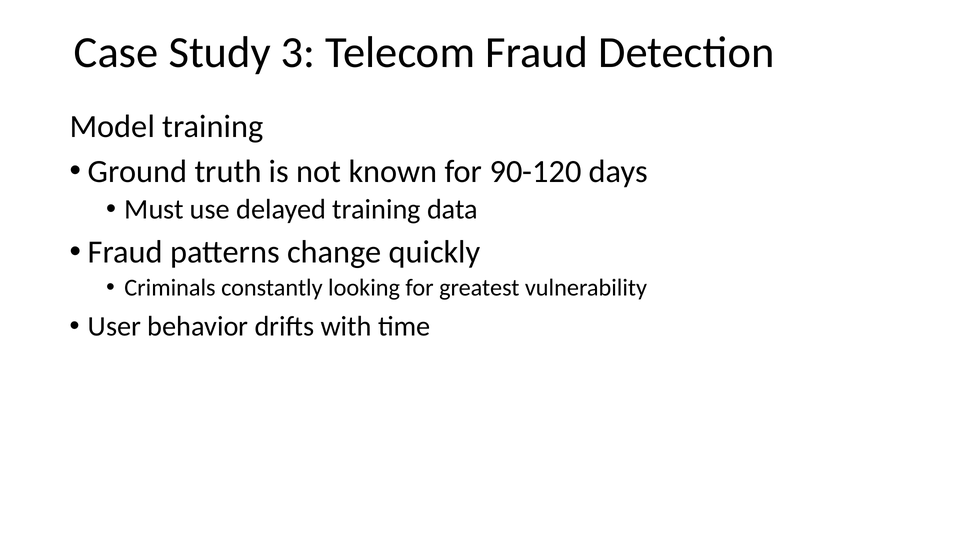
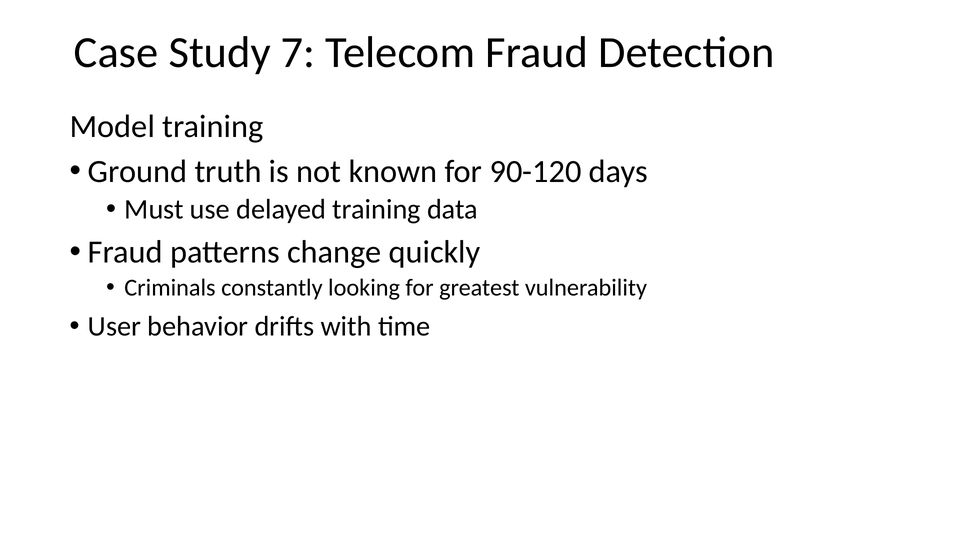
3: 3 -> 7
